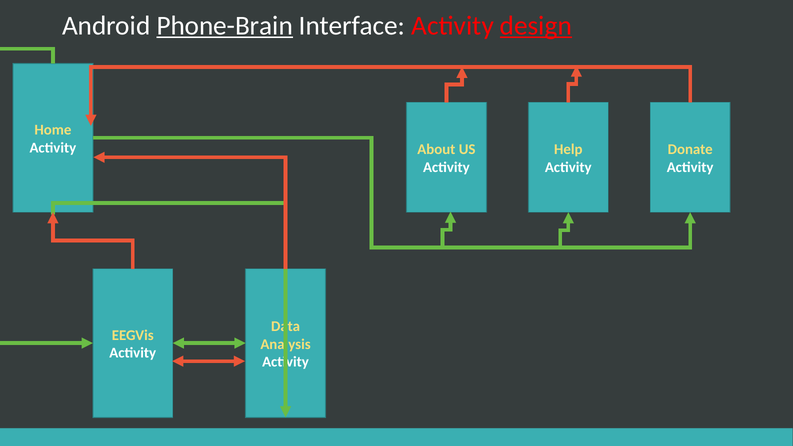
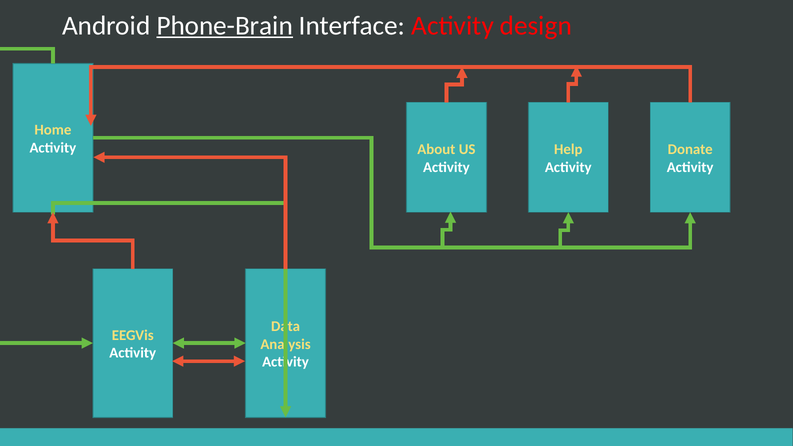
design underline: present -> none
